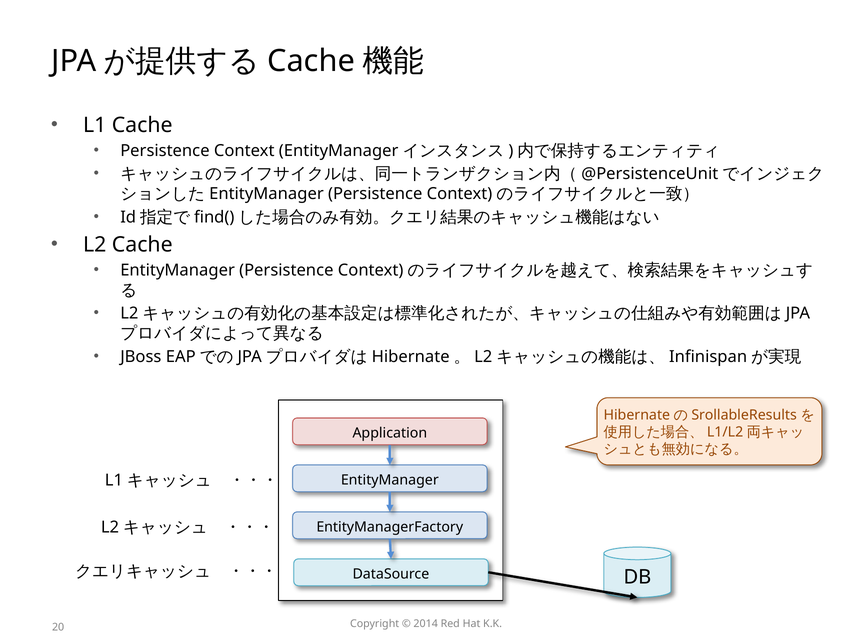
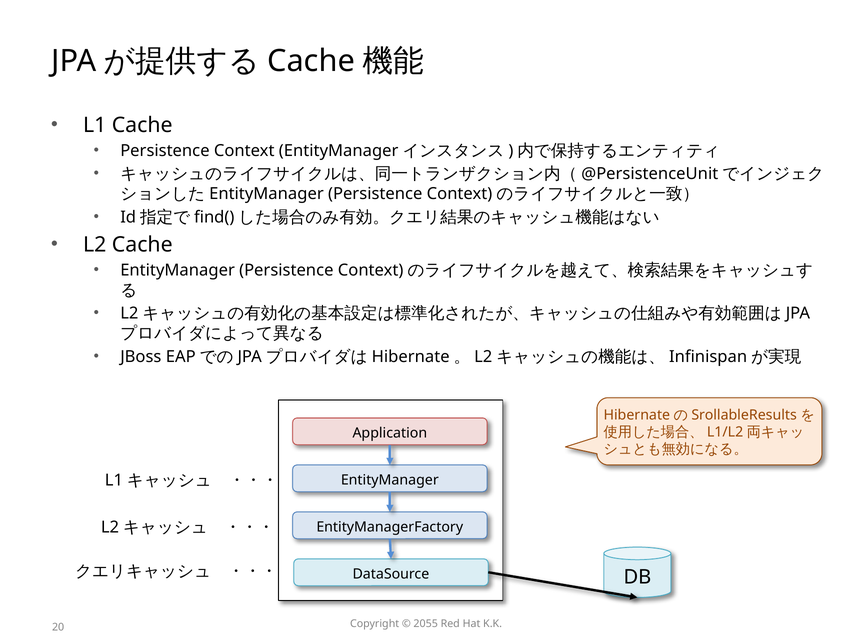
2014: 2014 -> 2055
